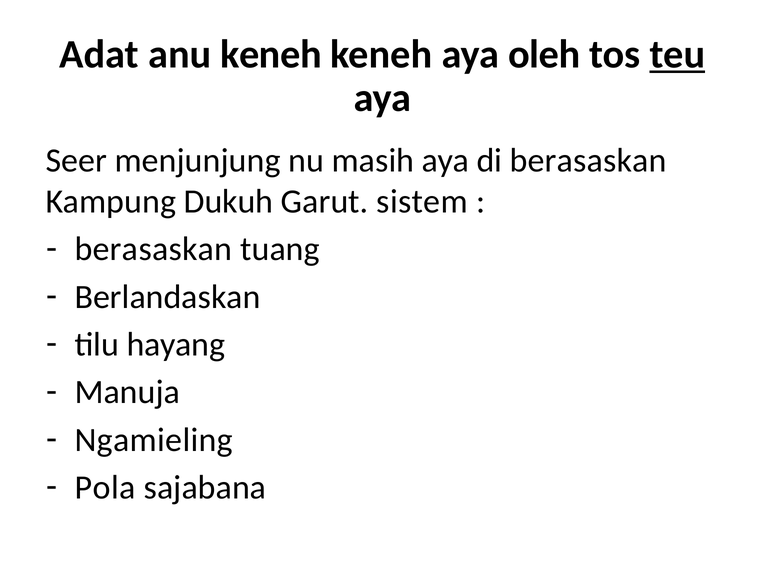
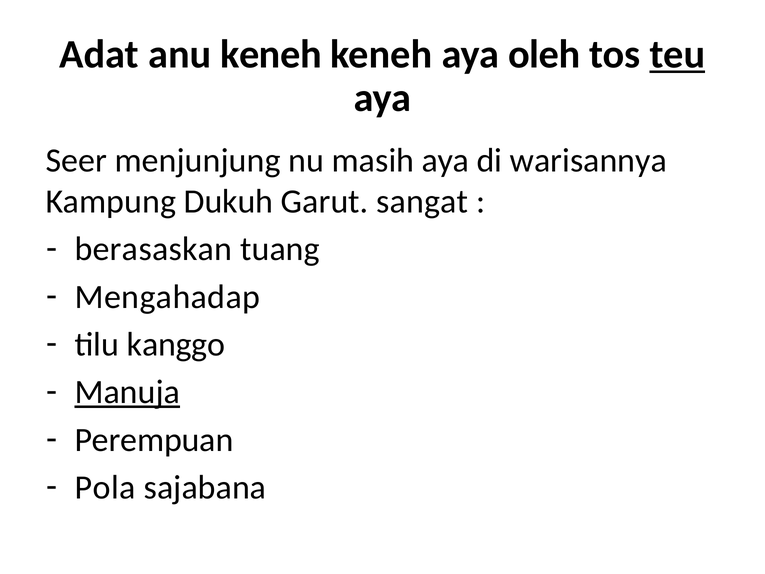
di berasaskan: berasaskan -> warisannya
sistem: sistem -> sangat
Berlandaskan: Berlandaskan -> Mengahadap
hayang: hayang -> kanggo
Manuja underline: none -> present
Ngamieling: Ngamieling -> Perempuan
